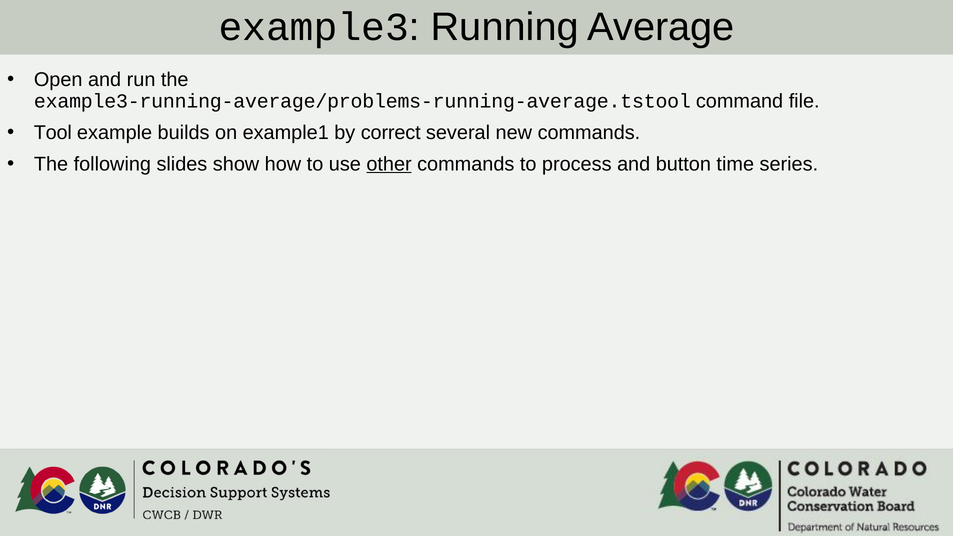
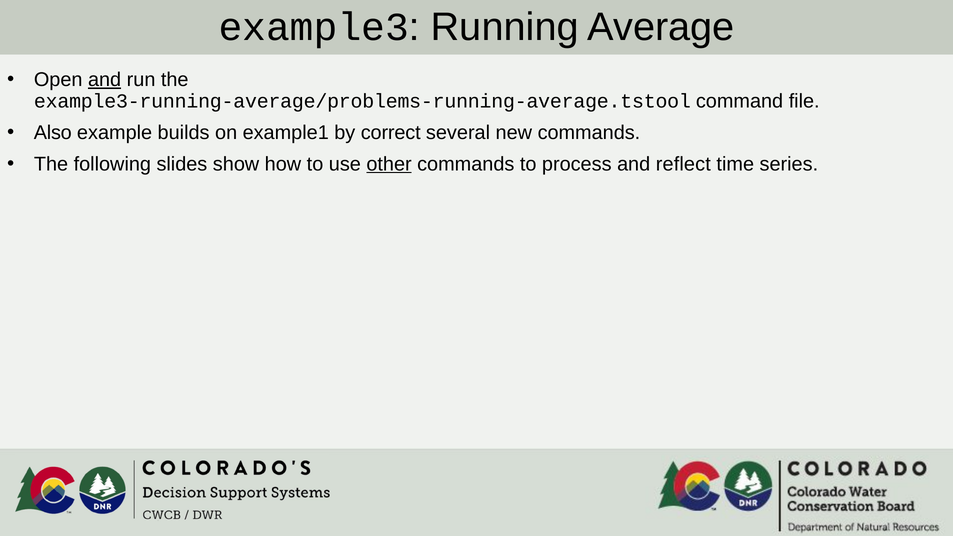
and at (105, 80) underline: none -> present
Tool: Tool -> Also
button: button -> reflect
